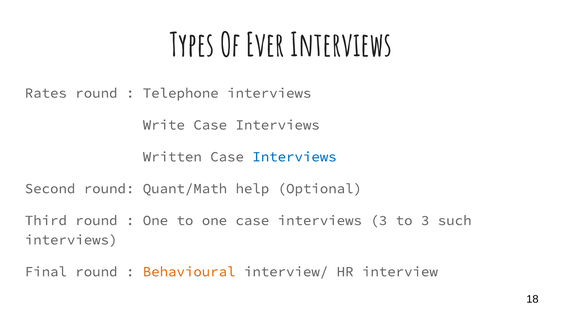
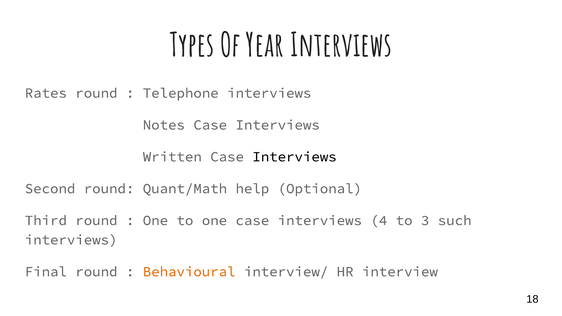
Ever: Ever -> Year
Write: Write -> Notes
Interviews at (295, 157) colour: blue -> black
interviews 3: 3 -> 4
